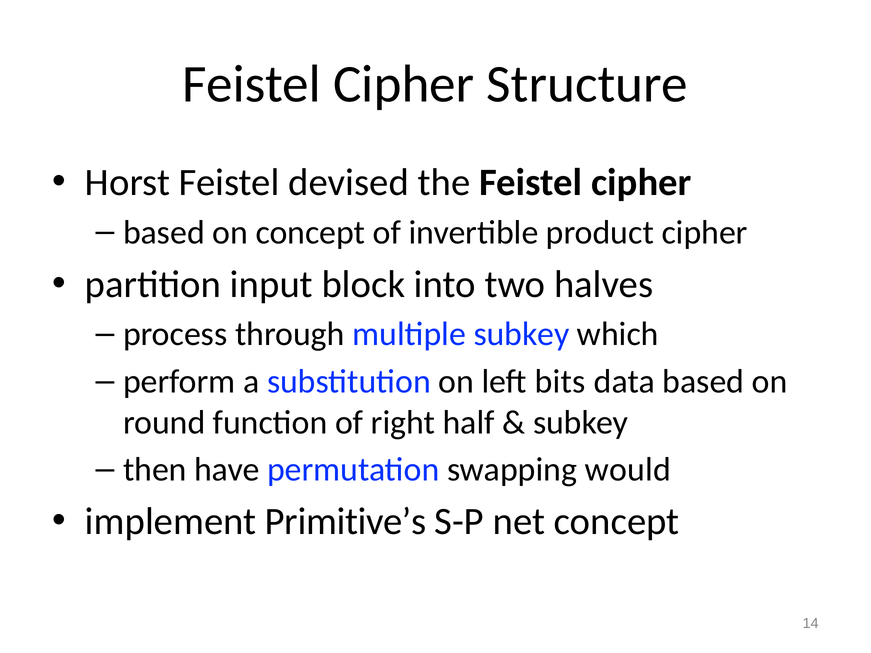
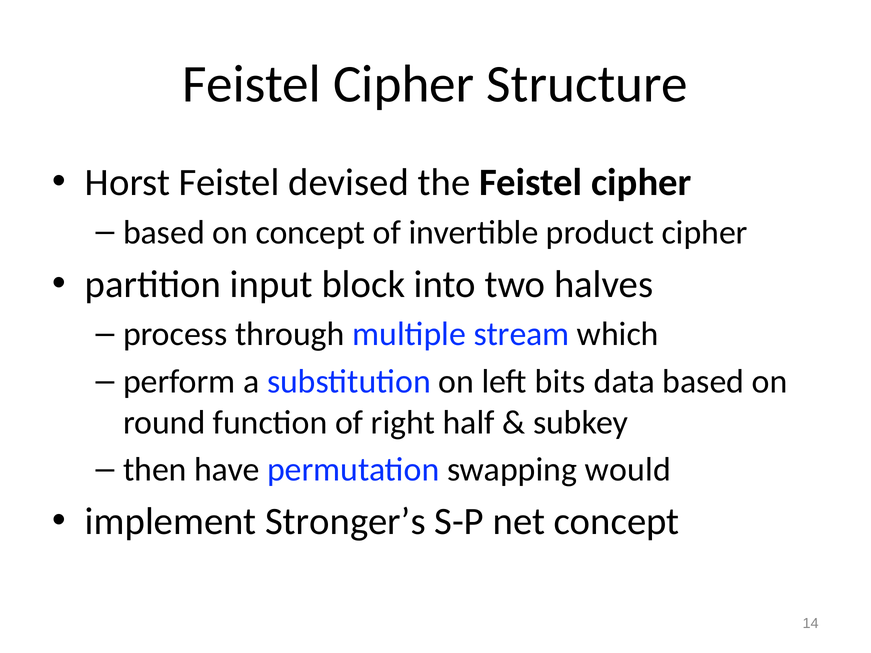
multiple subkey: subkey -> stream
Primitive’s: Primitive’s -> Stronger’s
